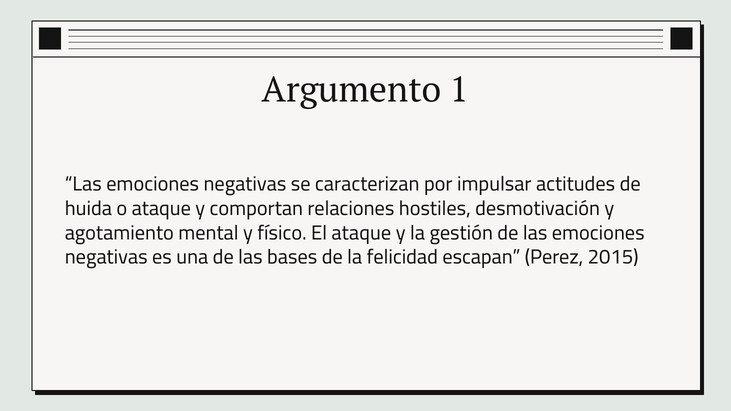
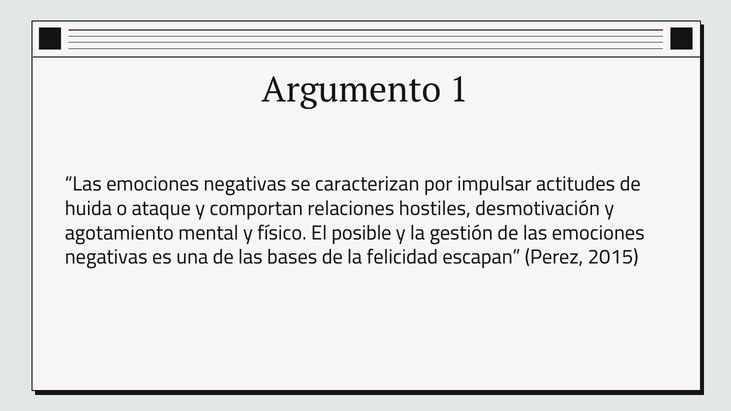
El ataque: ataque -> posible
